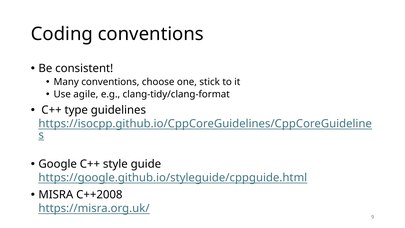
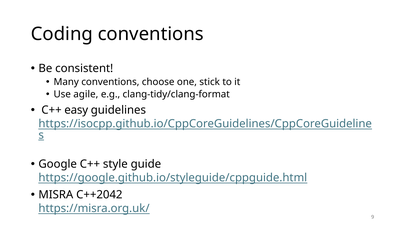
type: type -> easy
C++2008: C++2008 -> C++2042
